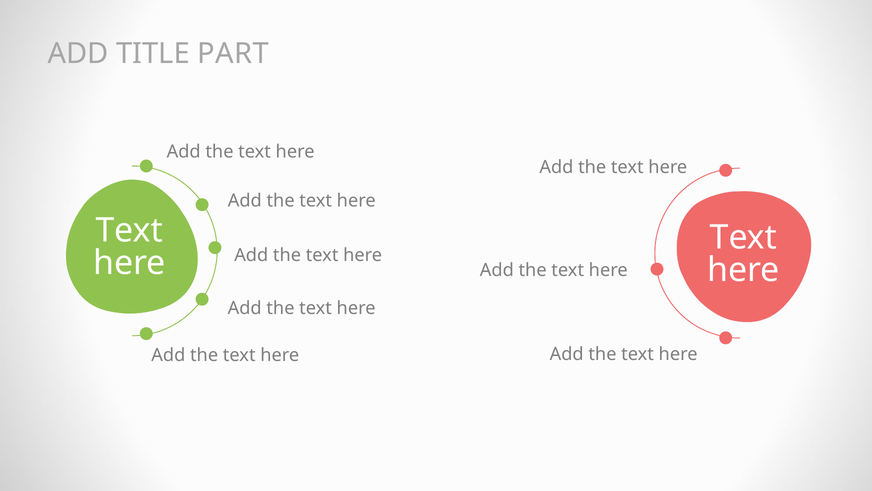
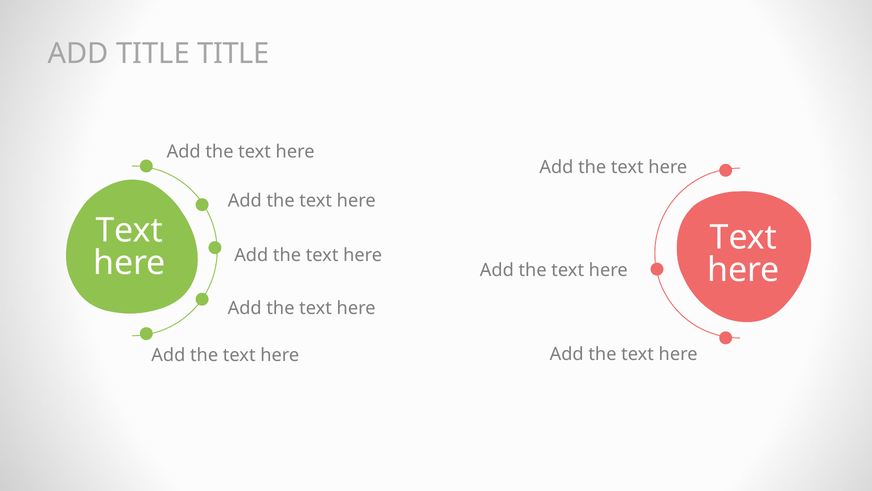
TITLE PART: PART -> TITLE
